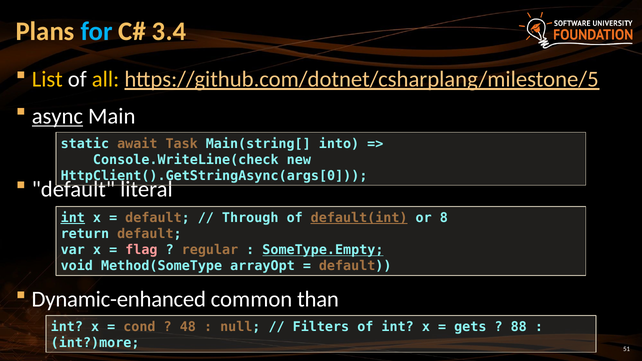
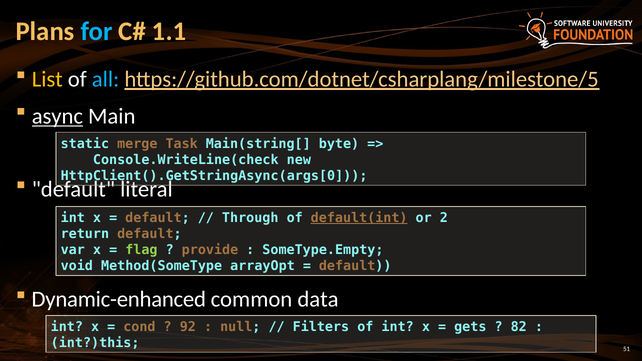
3.4: 3.4 -> 1.1
all colour: yellow -> light blue
await: await -> merge
into: into -> byte
int at (73, 218) underline: present -> none
8: 8 -> 2
flag colour: pink -> light green
regular: regular -> provide
SomeType.Empty underline: present -> none
than: than -> data
48: 48 -> 92
88: 88 -> 82
int?)more: int?)more -> int?)this
